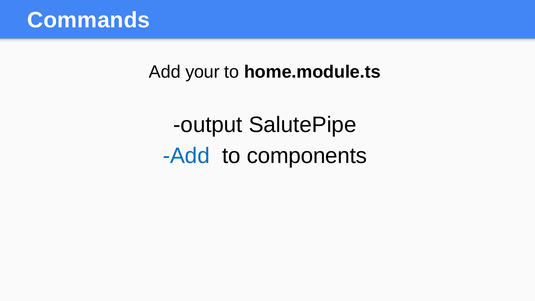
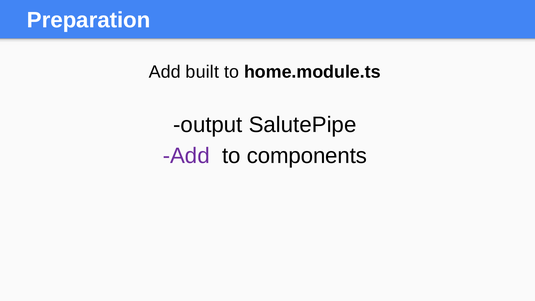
Commands: Commands -> Preparation
your: your -> built
Add at (186, 156) colour: blue -> purple
